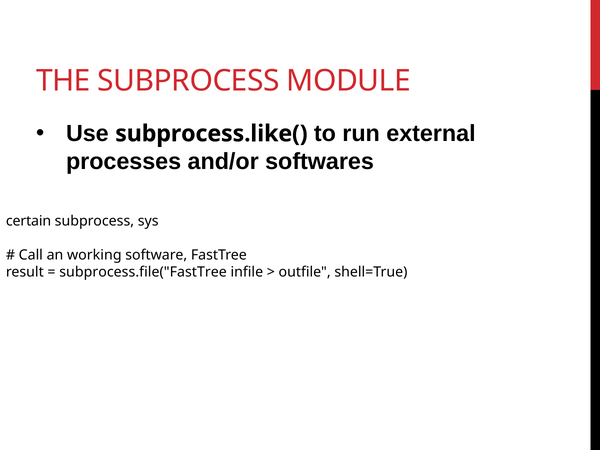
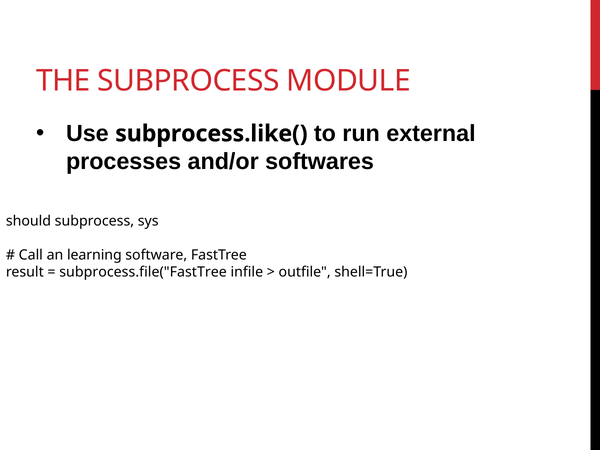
certain: certain -> should
working: working -> learning
